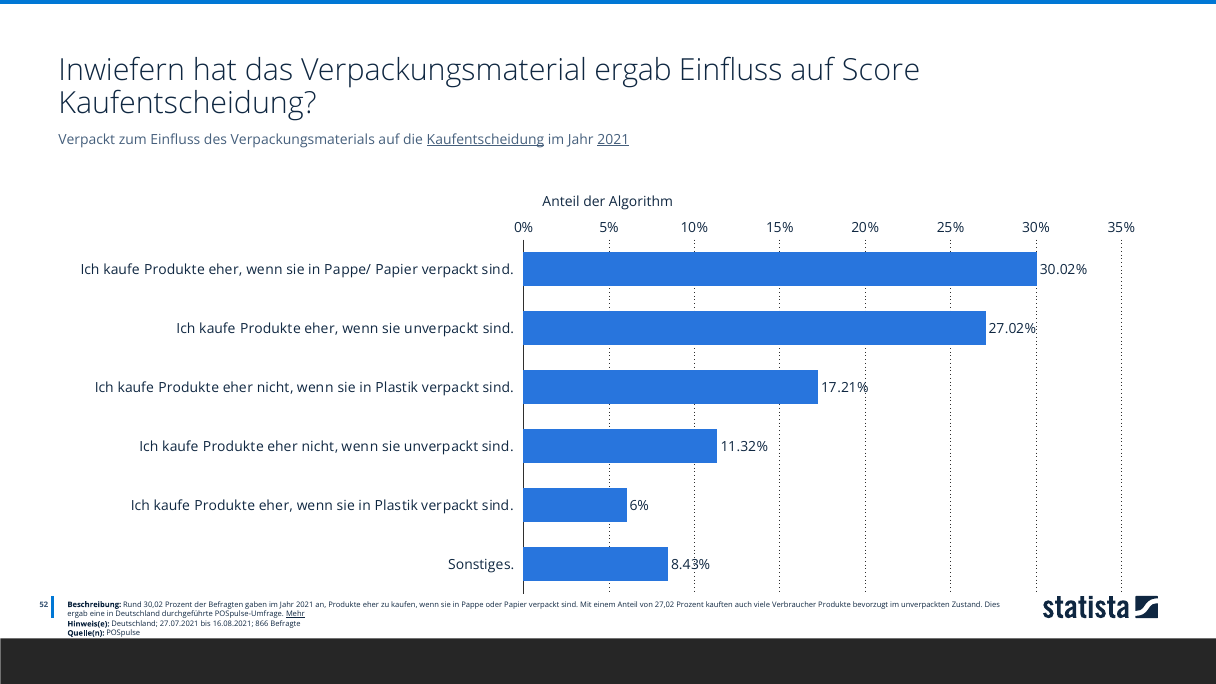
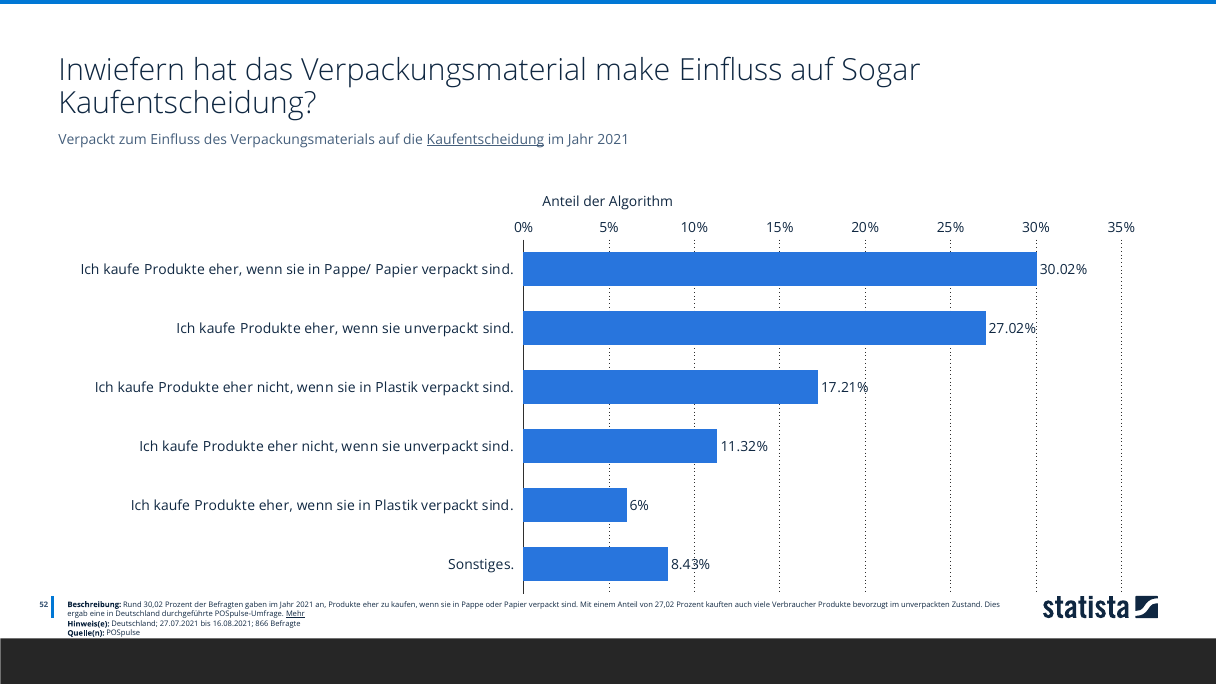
Verpackungsmaterial ergab: ergab -> make
Score: Score -> Sogar
2021 at (613, 140) underline: present -> none
